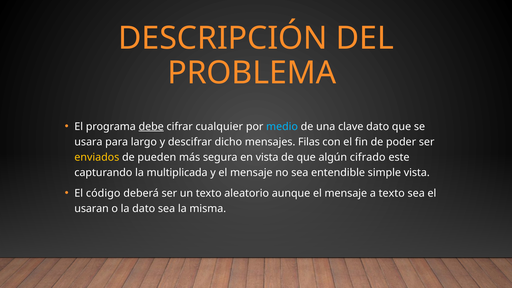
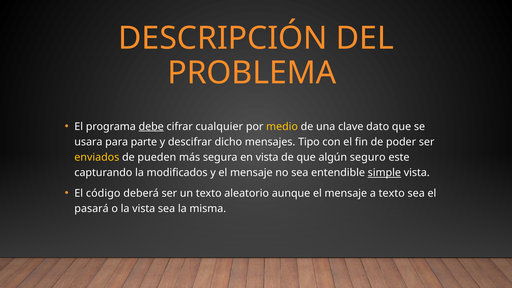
medio colour: light blue -> yellow
largo: largo -> parte
Filas: Filas -> Tipo
cifrado: cifrado -> seguro
multiplicada: multiplicada -> modificados
simple underline: none -> present
usaran: usaran -> pasará
la dato: dato -> vista
